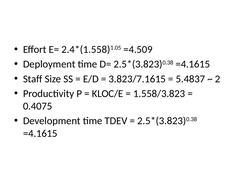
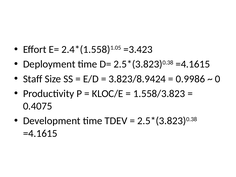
=4.509: =4.509 -> =3.423
3.823/7.1615: 3.823/7.1615 -> 3.823/8.9424
5.4837: 5.4837 -> 0.9986
2: 2 -> 0
